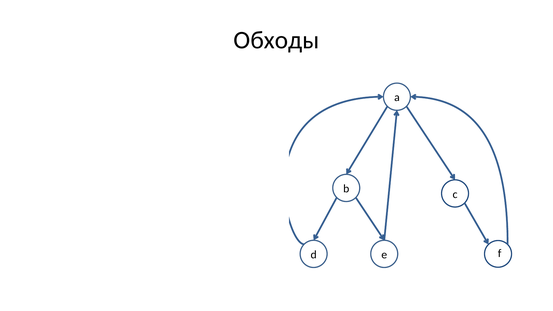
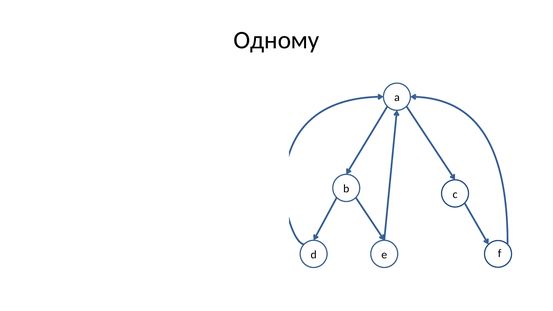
Обходы: Обходы -> Одному
